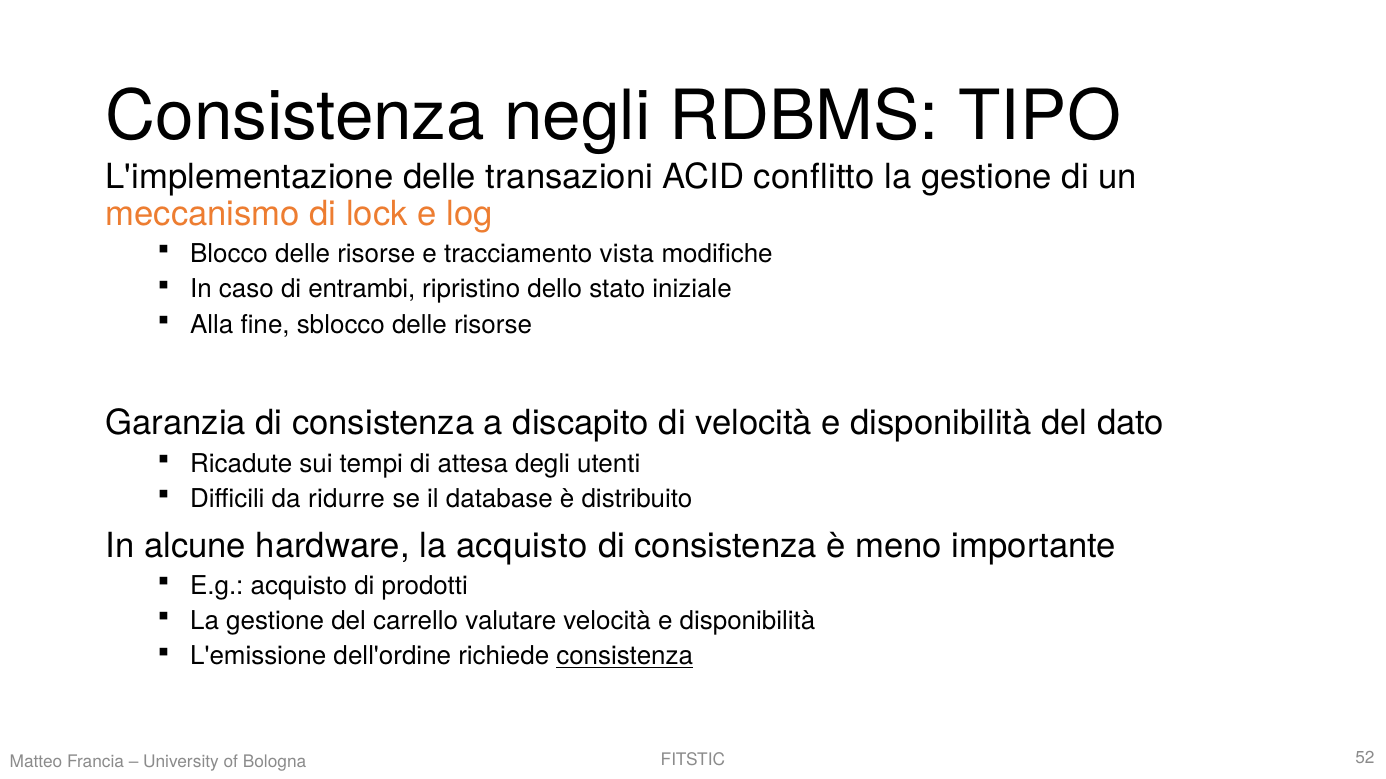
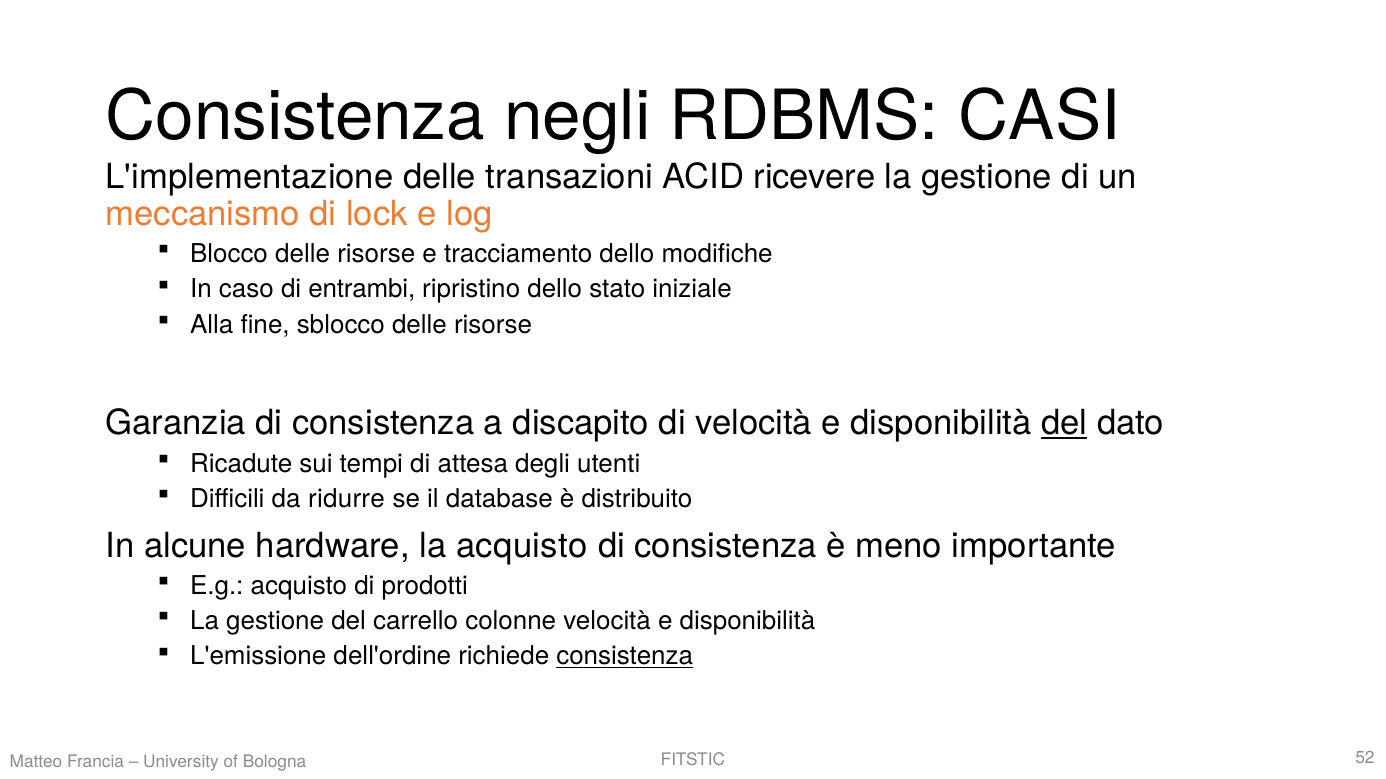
TIPO: TIPO -> CASI
conflitto: conflitto -> ricevere
tracciamento vista: vista -> dello
del at (1064, 424) underline: none -> present
valutare: valutare -> colonne
